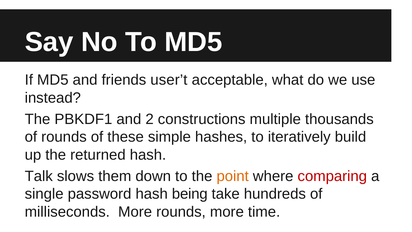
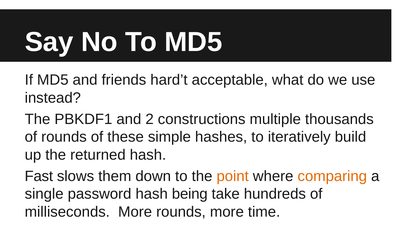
user’t: user’t -> hard’t
Talk: Talk -> Fast
comparing colour: red -> orange
